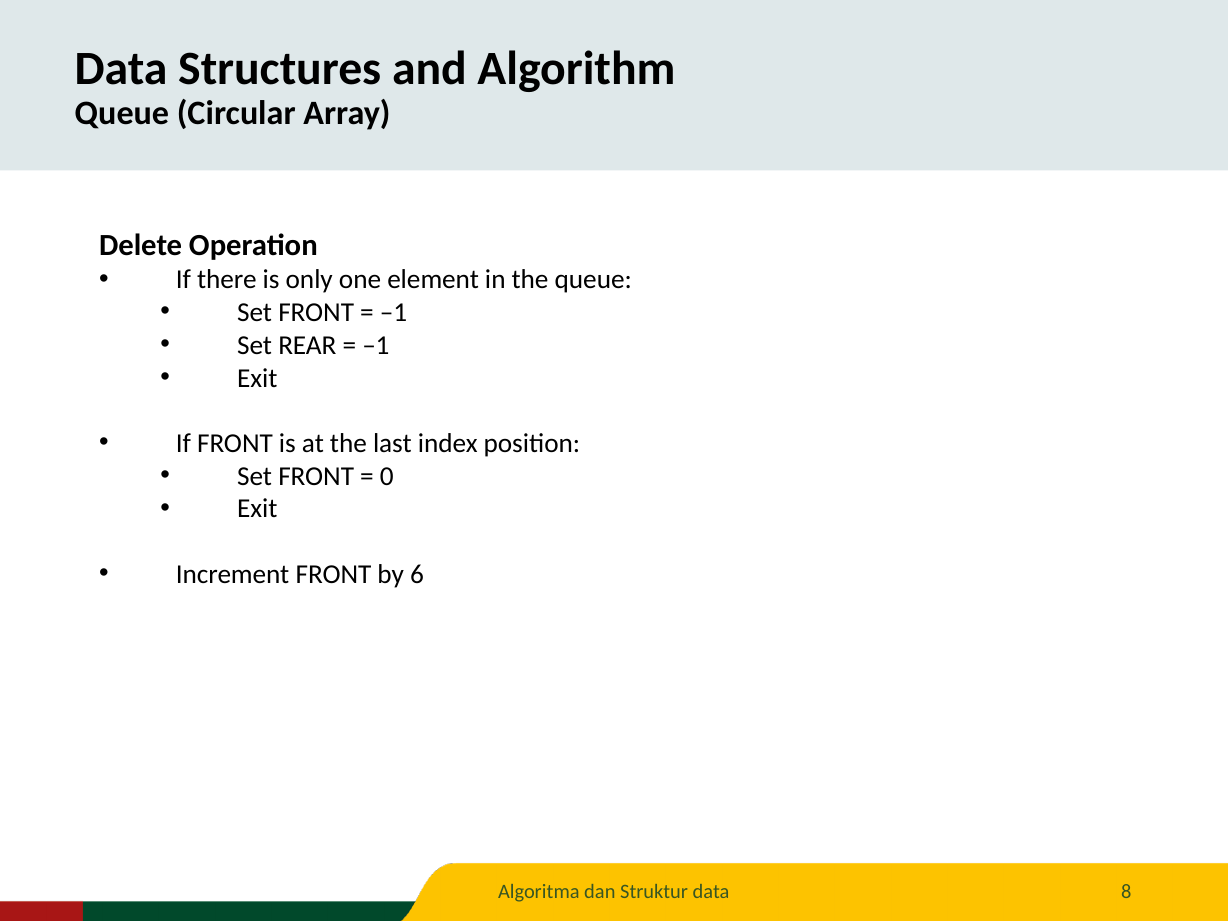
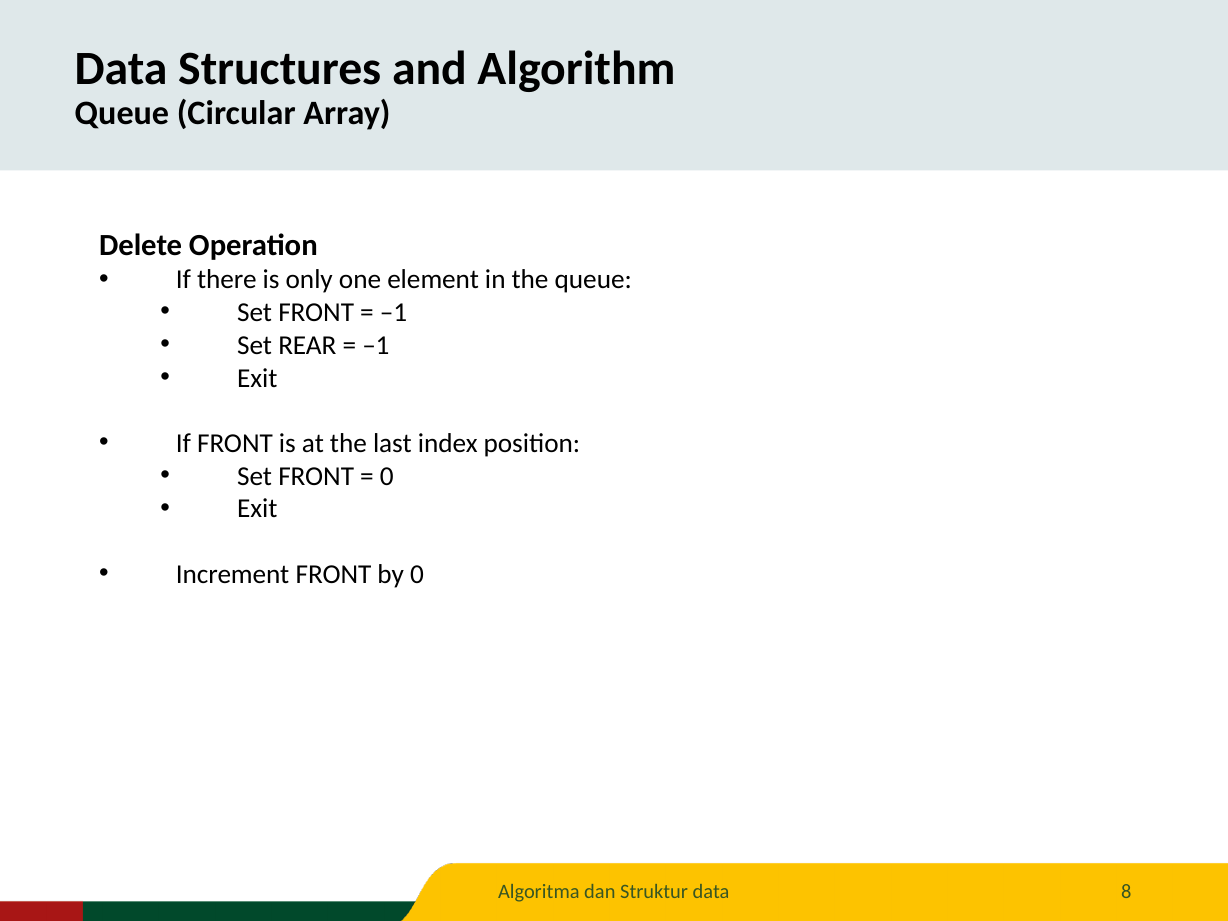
by 6: 6 -> 0
